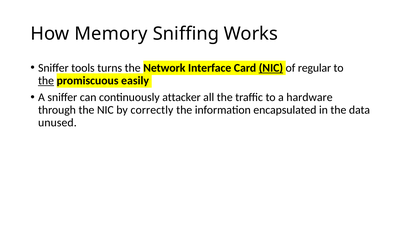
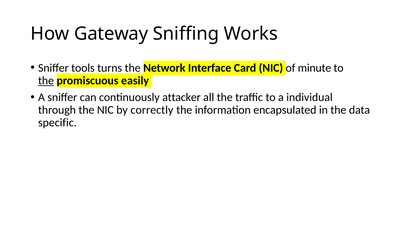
Memory: Memory -> Gateway
NIC at (271, 68) underline: present -> none
regular: regular -> minute
hardware: hardware -> individual
unused: unused -> specific
